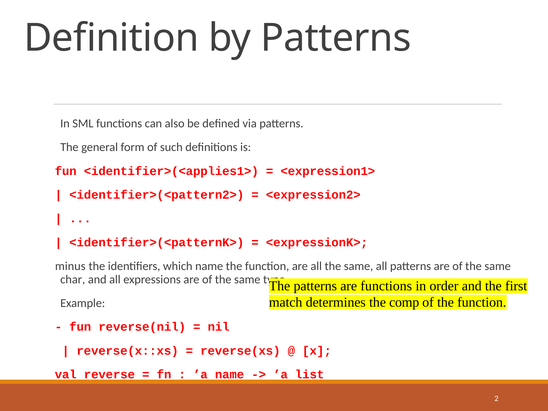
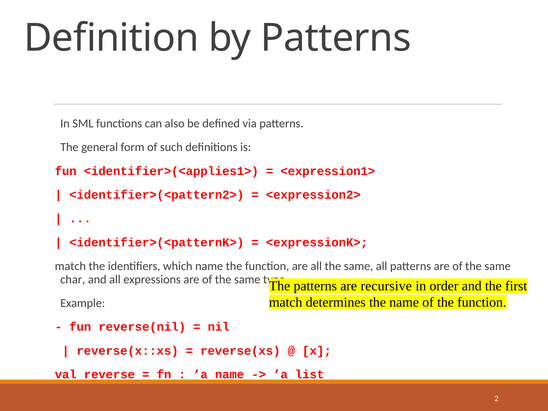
minus at (70, 266): minus -> match
are functions: functions -> recursive
the comp: comp -> name
